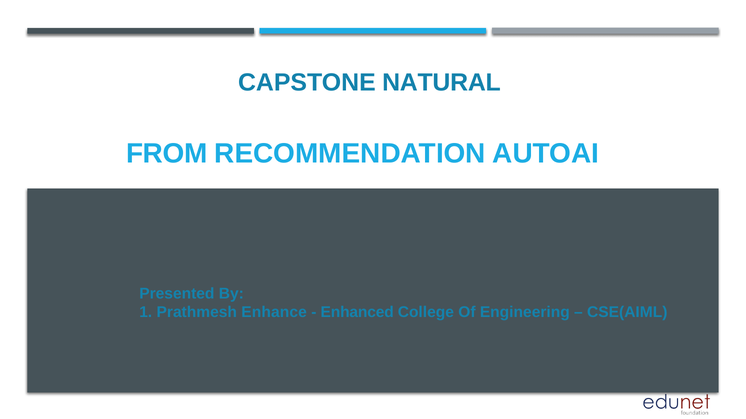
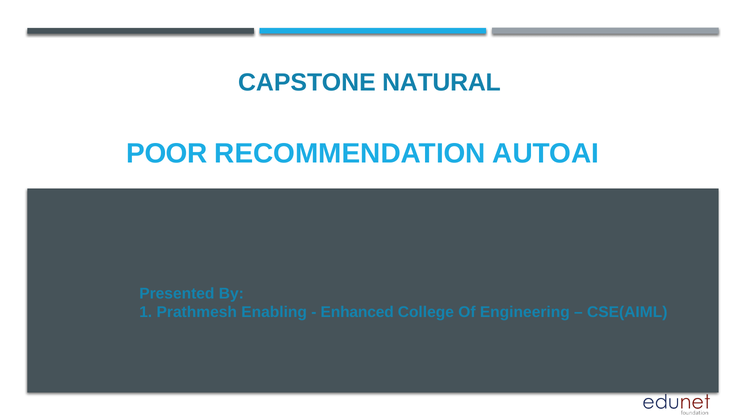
FROM: FROM -> POOR
Enhance: Enhance -> Enabling
